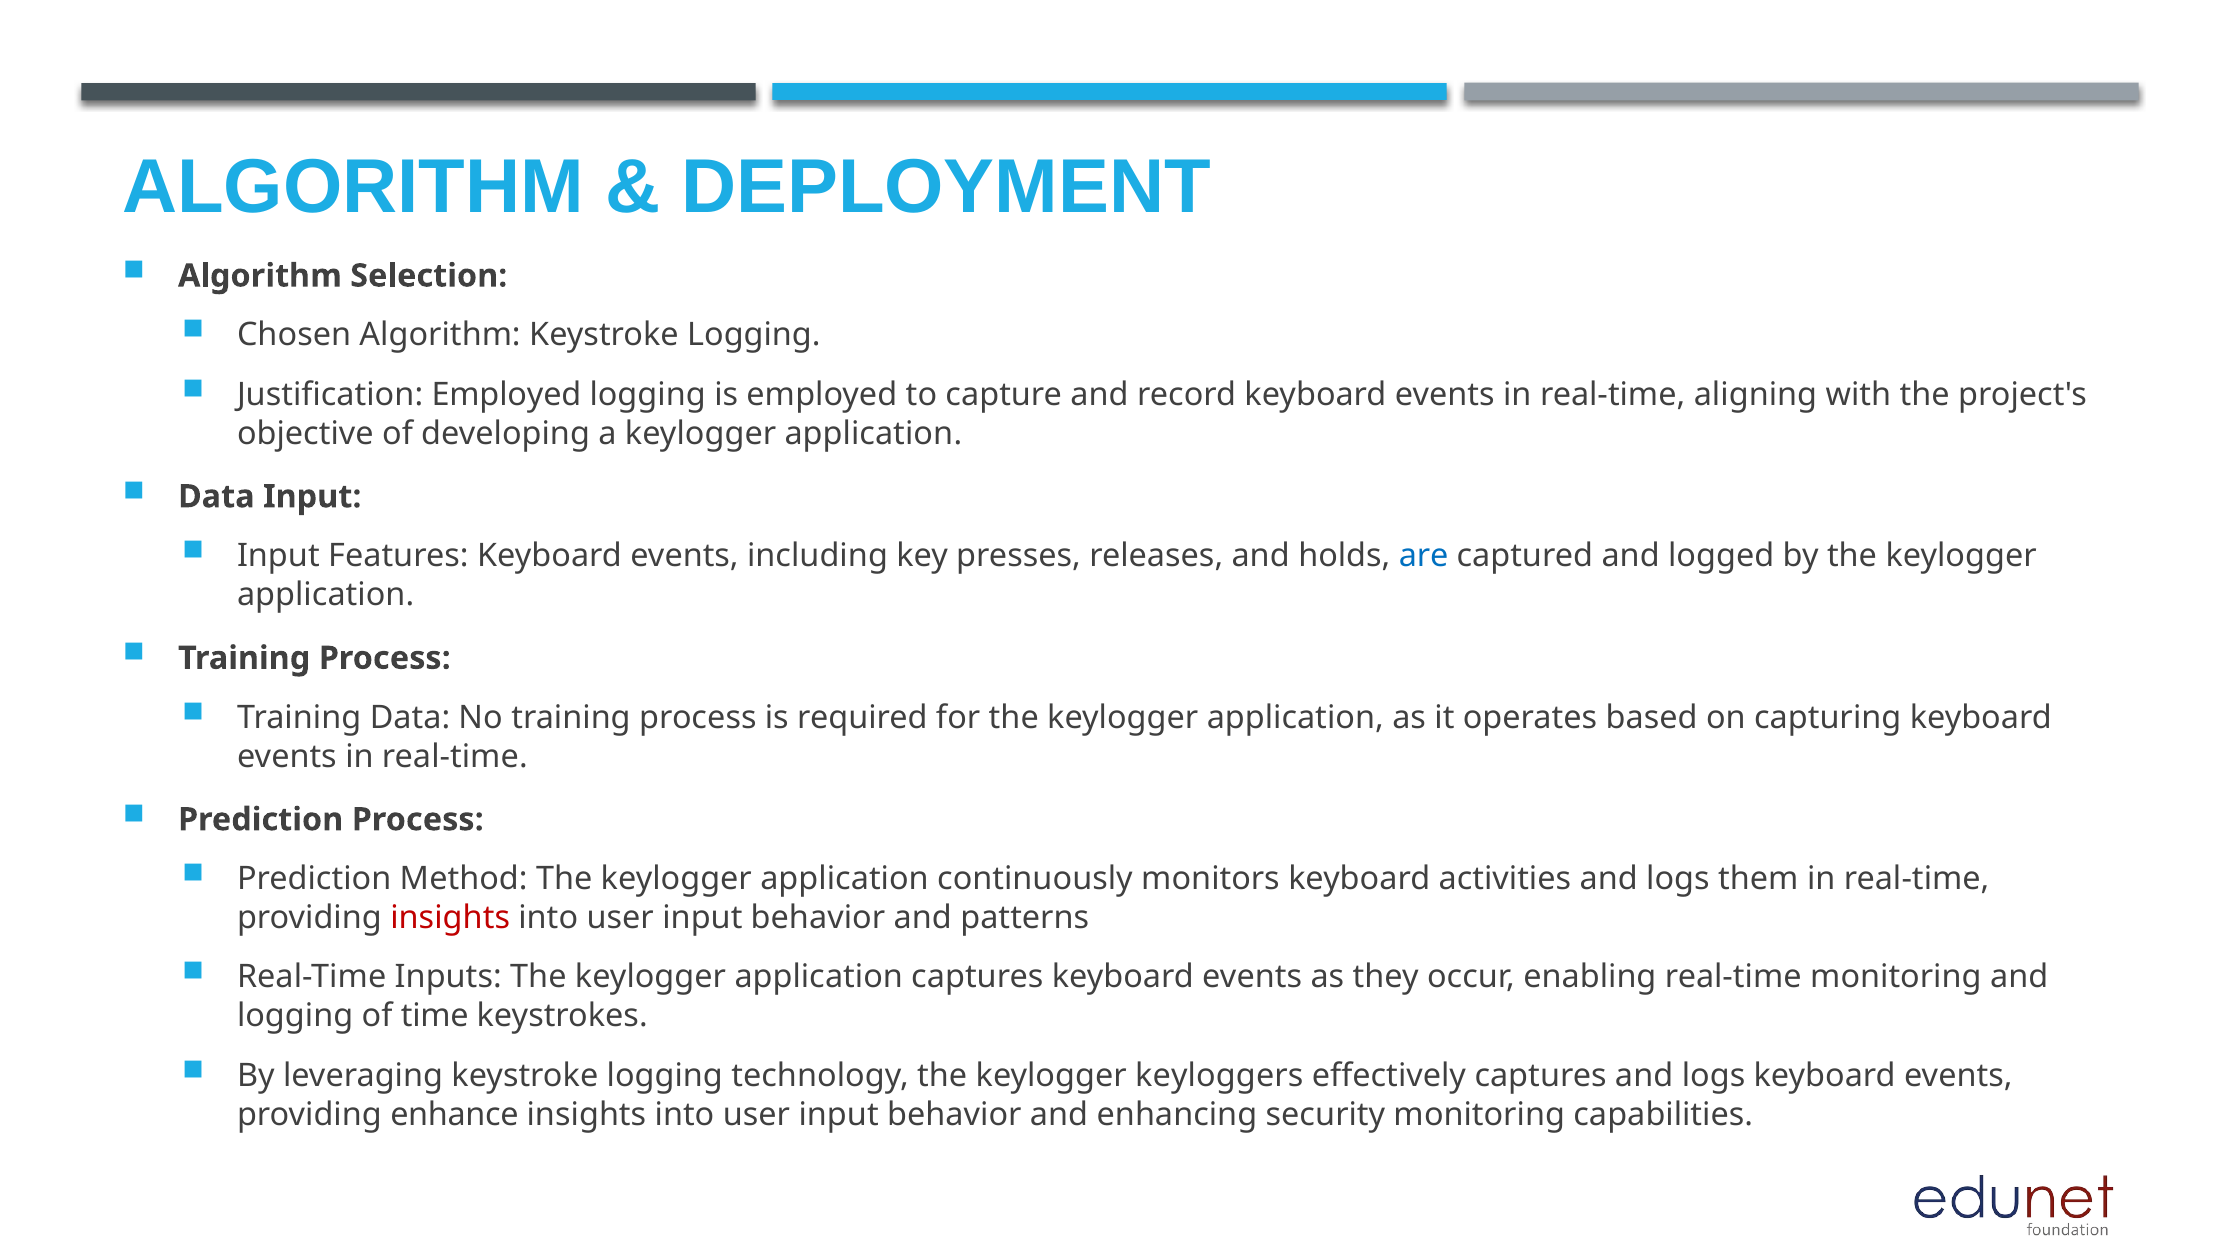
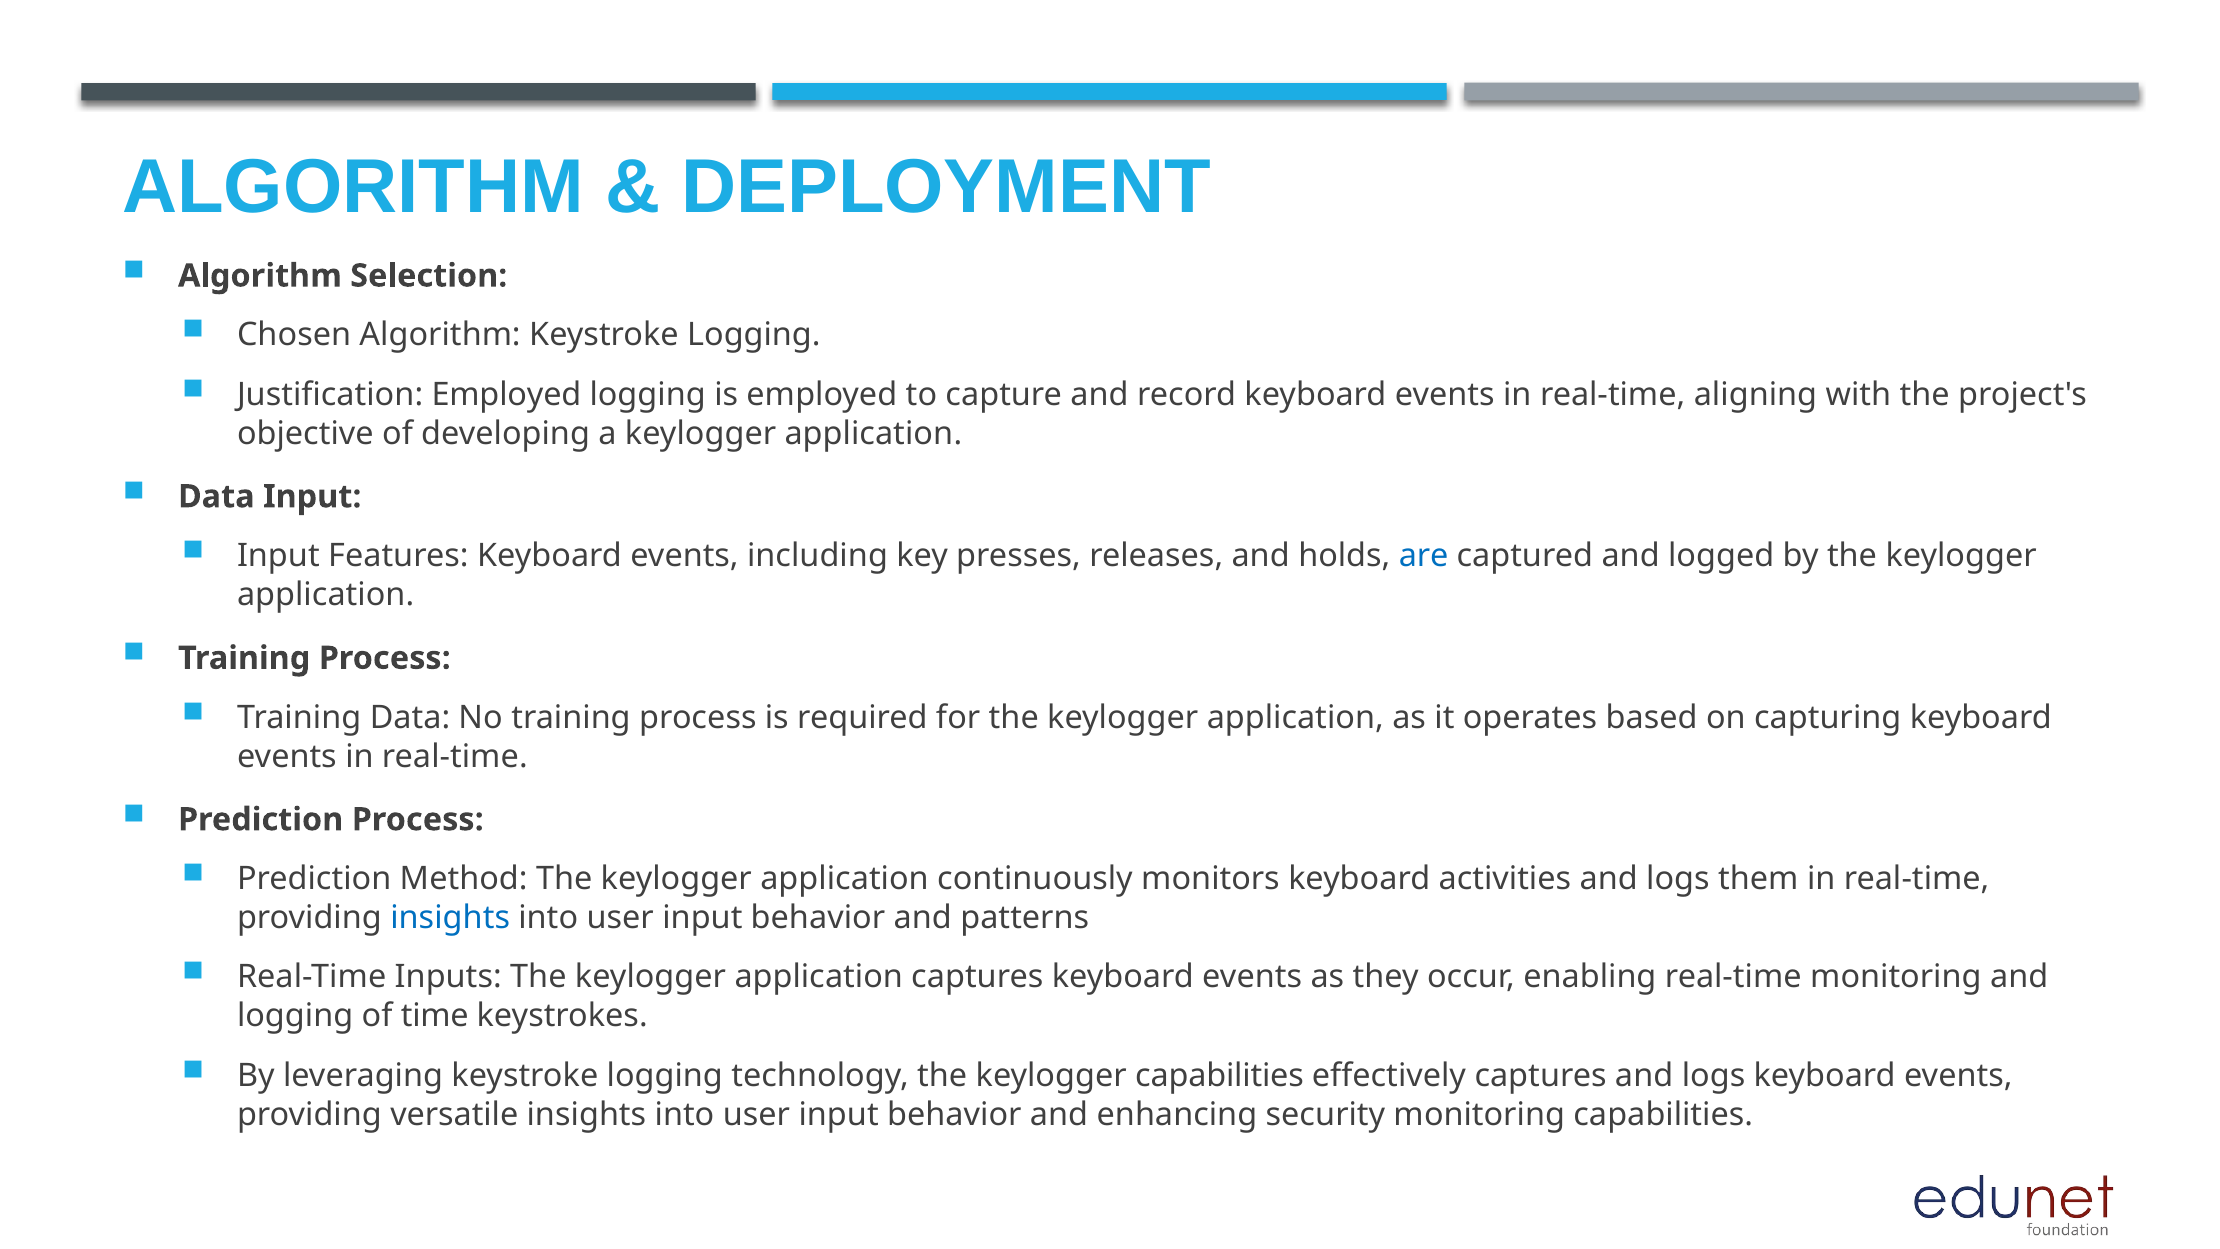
insights at (450, 918) colour: red -> blue
keylogger keyloggers: keyloggers -> capabilities
enhance: enhance -> versatile
